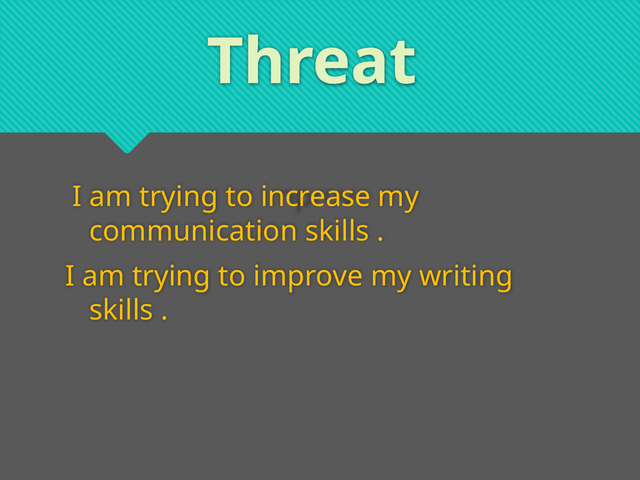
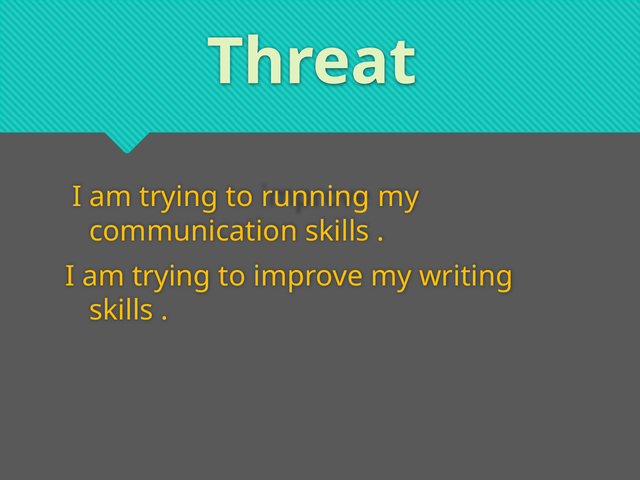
increase: increase -> running
